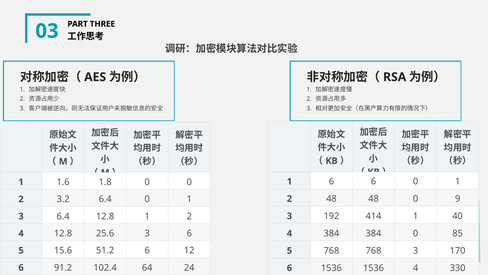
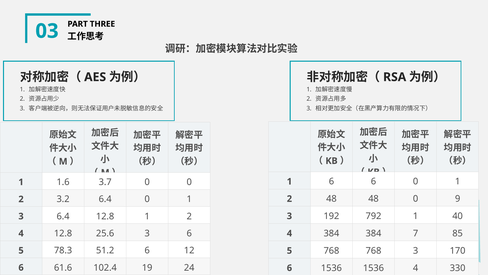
1.8: 1.8 -> 3.7
414: 414 -> 792
384 0: 0 -> 7
15.6: 15.6 -> 78.3
91.2: 91.2 -> 61.6
64: 64 -> 19
